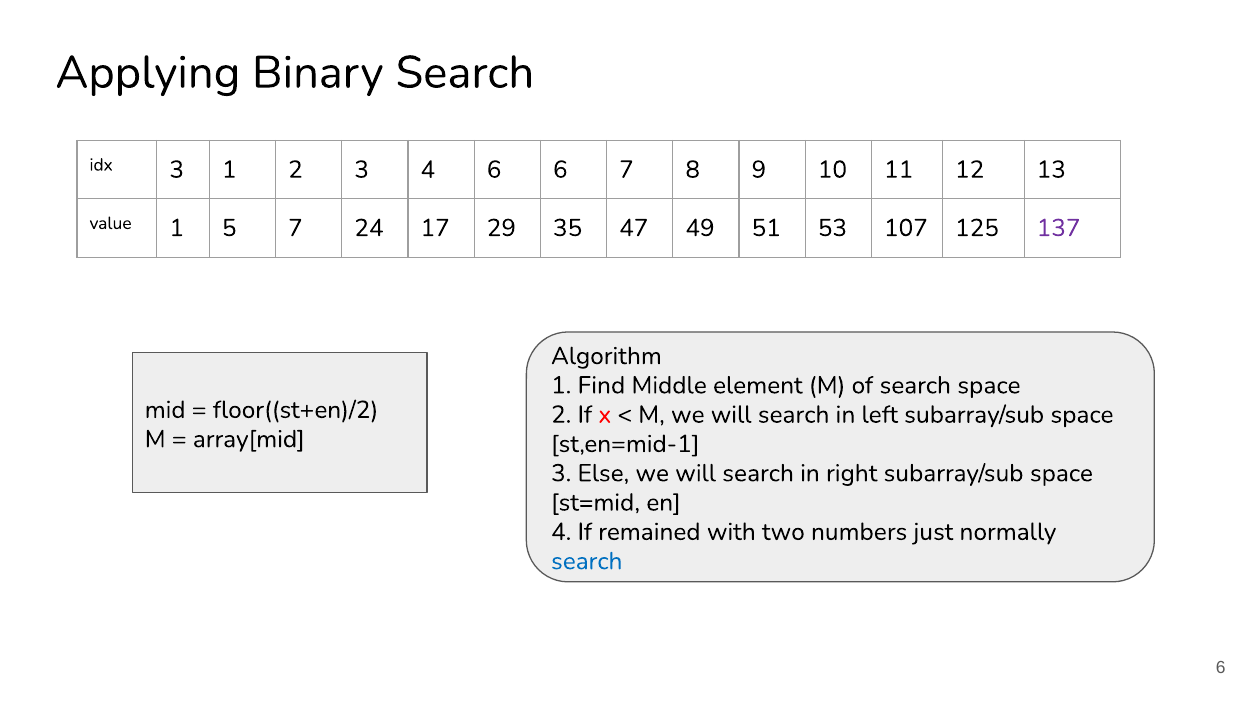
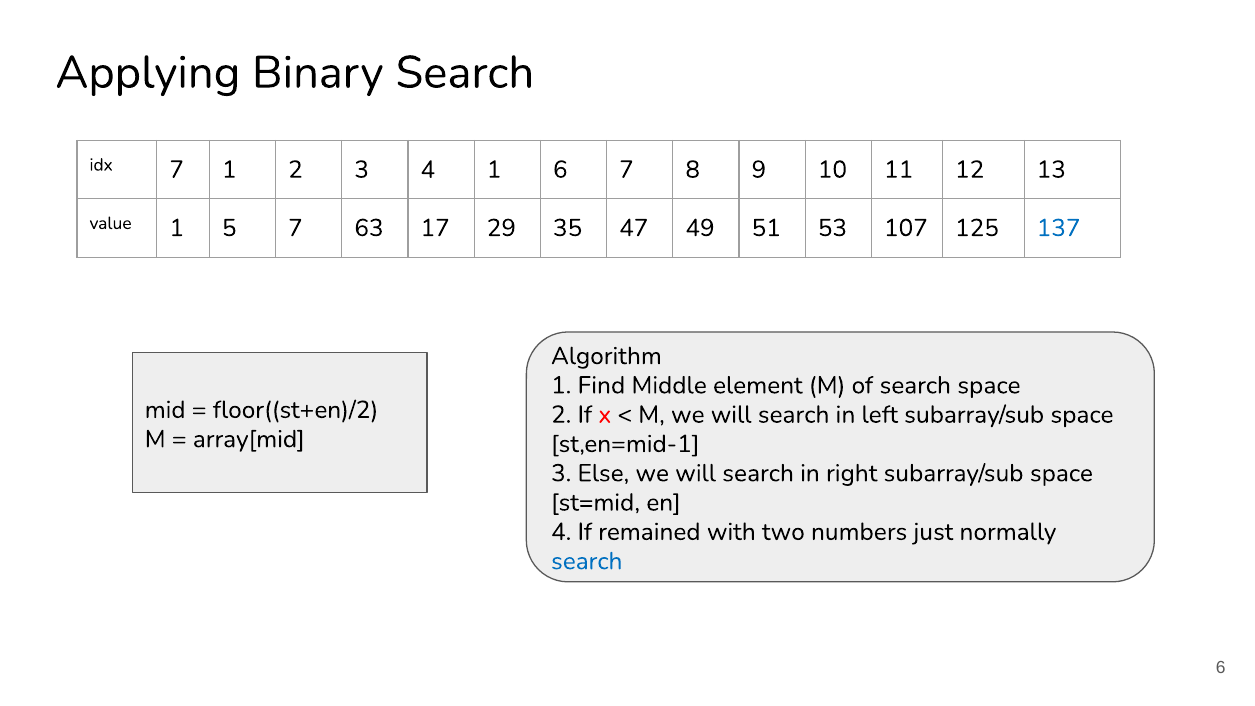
idx 3: 3 -> 7
4 6: 6 -> 1
24: 24 -> 63
137 colour: purple -> blue
